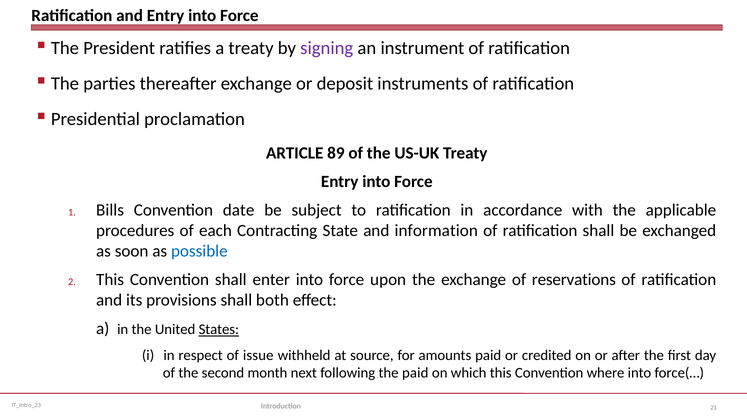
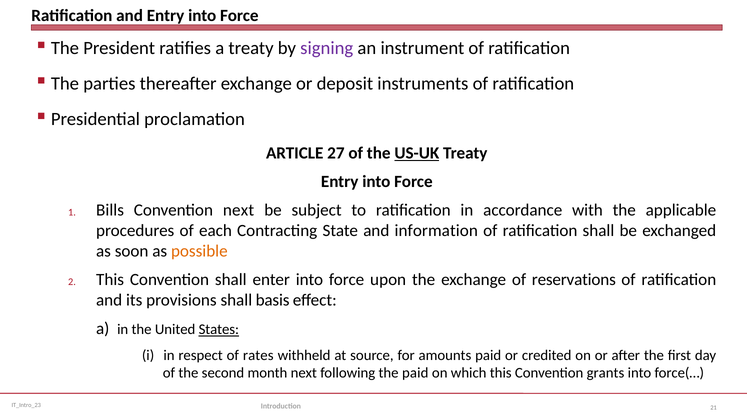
89: 89 -> 27
US-UK underline: none -> present
Convention date: date -> next
possible colour: blue -> orange
both: both -> basis
issue: issue -> rates
where: where -> grants
